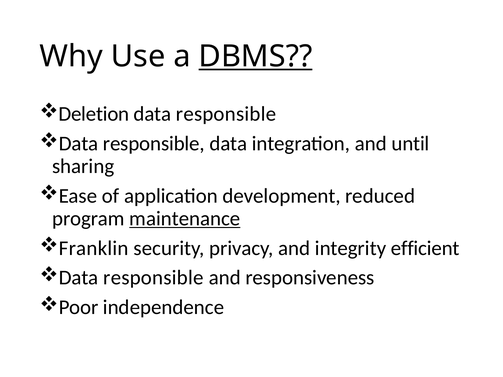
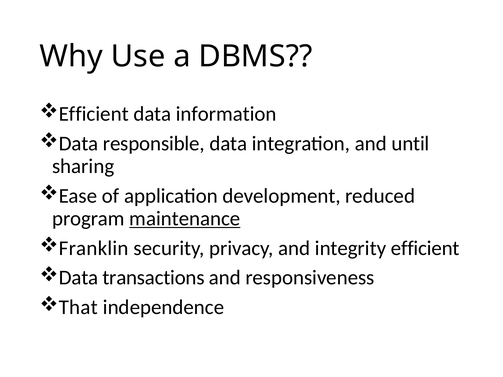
DBMS underline: present -> none
Deletion at (94, 114): Deletion -> Efficient
responsible at (226, 114): responsible -> information
responsible at (153, 278): responsible -> transactions
Poor: Poor -> That
